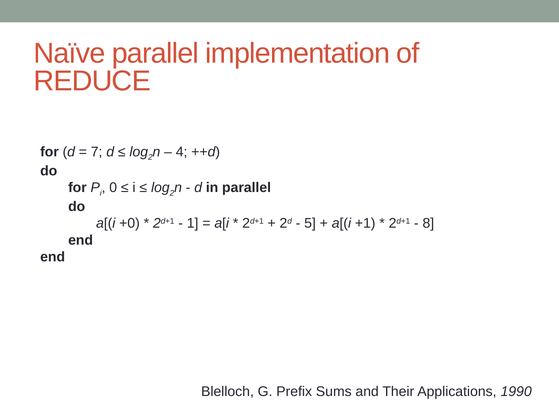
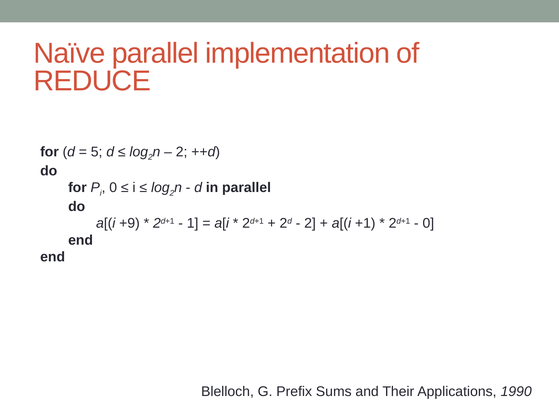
7: 7 -> 5
4 at (182, 152): 4 -> 2
+0: +0 -> +9
5 at (310, 223): 5 -> 2
8 at (428, 223): 8 -> 0
